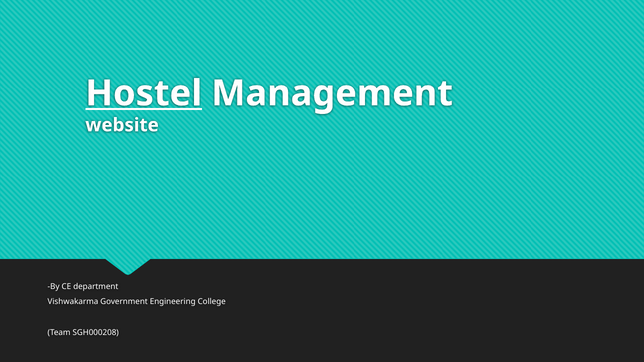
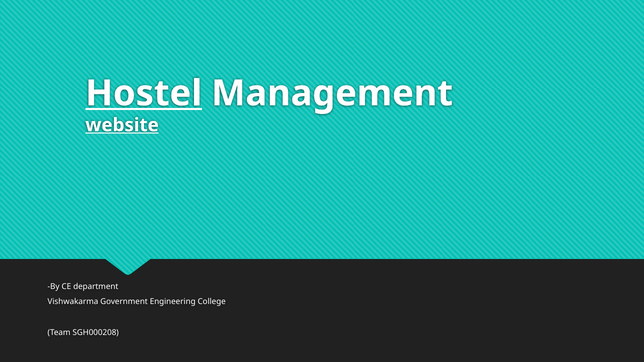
website underline: none -> present
